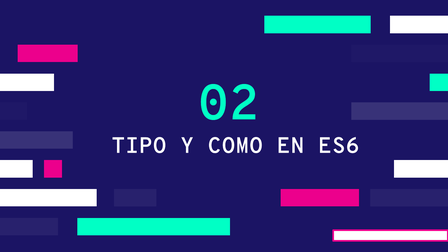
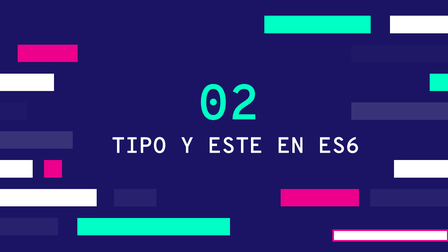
COMO: COMO -> ESTE
